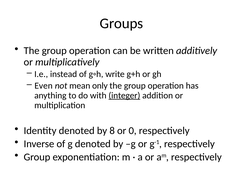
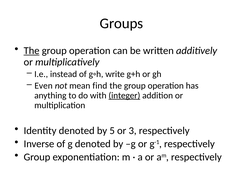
The at (32, 51) underline: none -> present
only: only -> find
8: 8 -> 5
0: 0 -> 3
